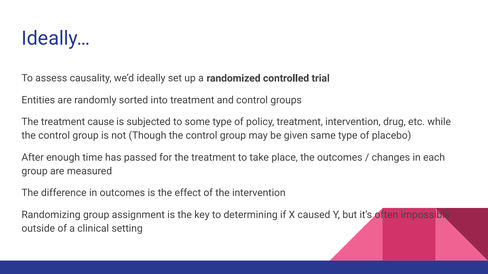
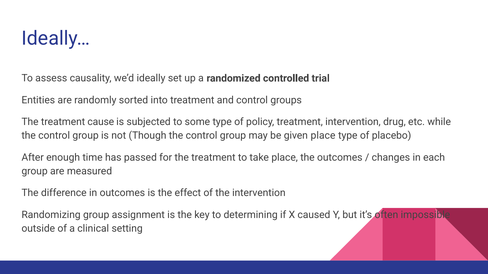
given same: same -> place
